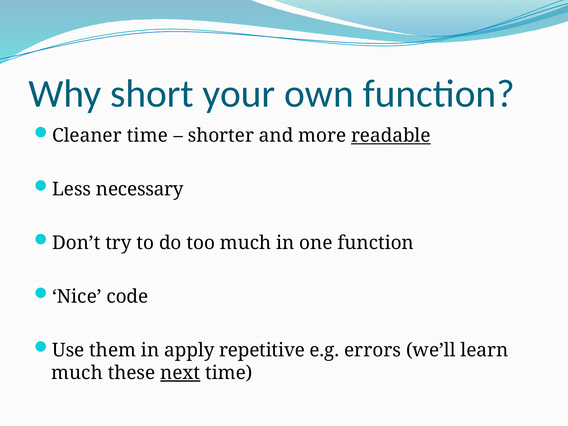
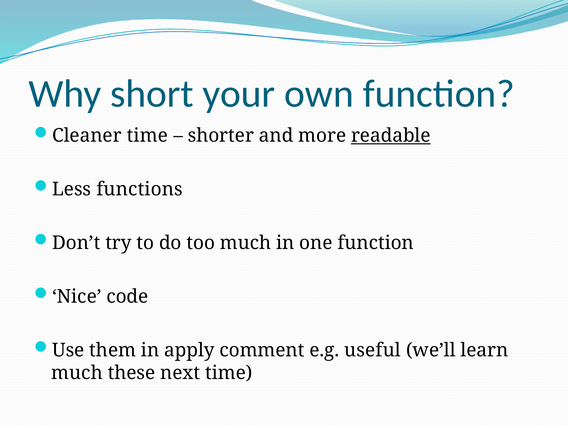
necessary: necessary -> functions
repetitive: repetitive -> comment
errors: errors -> useful
next underline: present -> none
